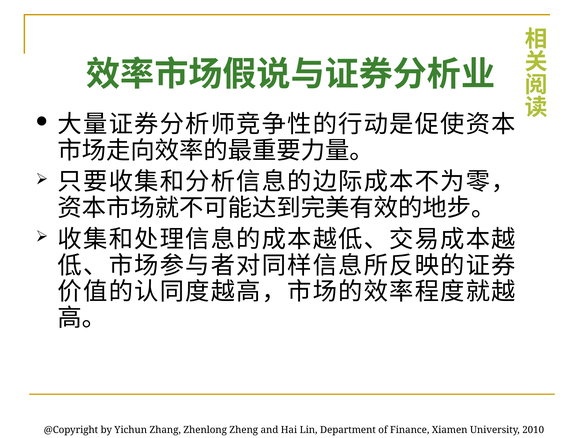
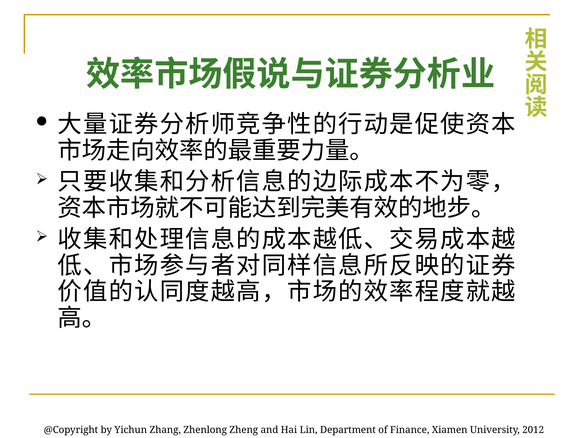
2010: 2010 -> 2012
